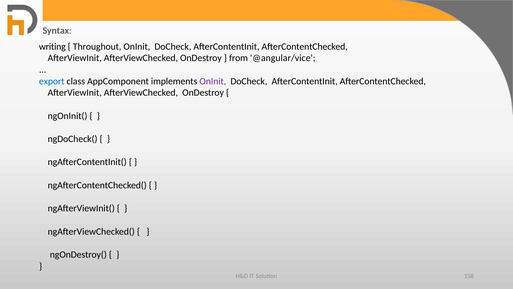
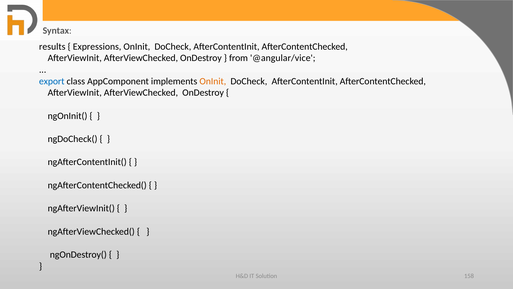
writing: writing -> results
Throughout: Throughout -> Expressions
OnInit at (213, 81) colour: purple -> orange
